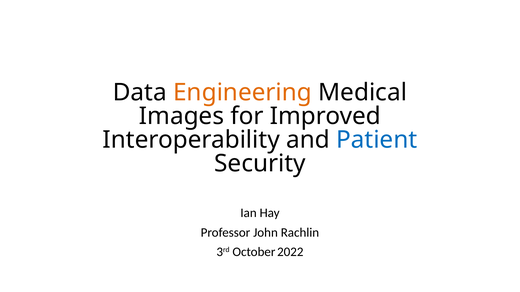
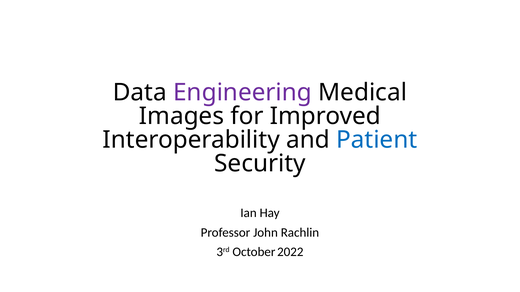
Engineering colour: orange -> purple
